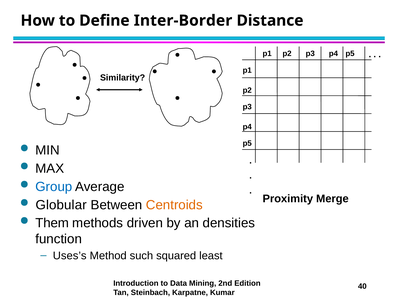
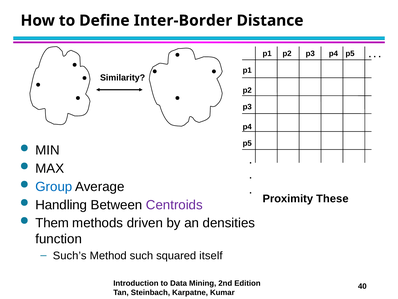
Merge: Merge -> These
Globular: Globular -> Handling
Centroids colour: orange -> purple
Uses’s: Uses’s -> Such’s
least: least -> itself
